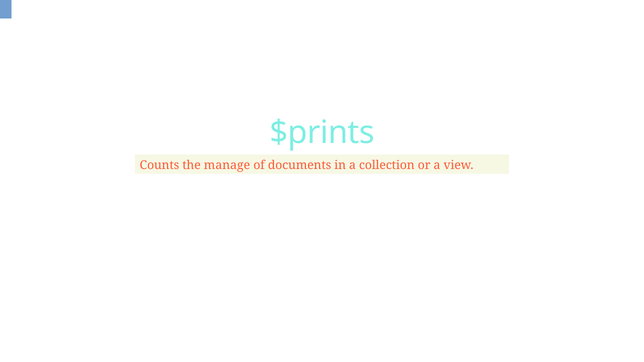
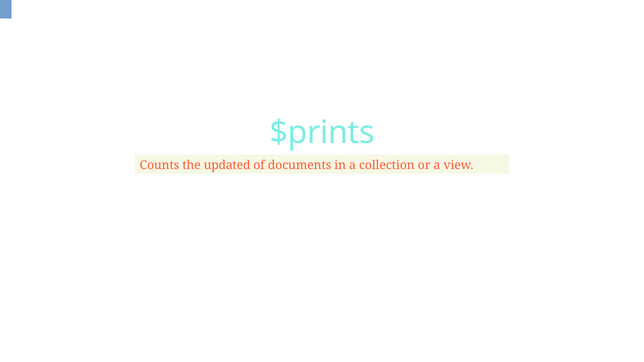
manage: manage -> updated
